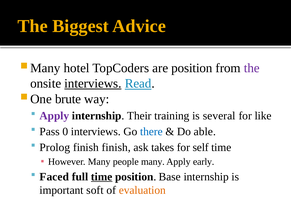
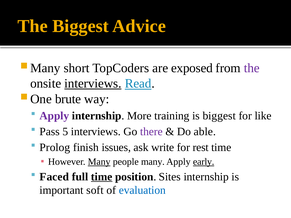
hotel: hotel -> short
are position: position -> exposed
Their: Their -> More
is several: several -> biggest
0: 0 -> 5
there colour: blue -> purple
finish finish: finish -> issues
takes: takes -> write
self: self -> rest
Many at (99, 162) underline: none -> present
early underline: none -> present
Base: Base -> Sites
evaluation colour: orange -> blue
